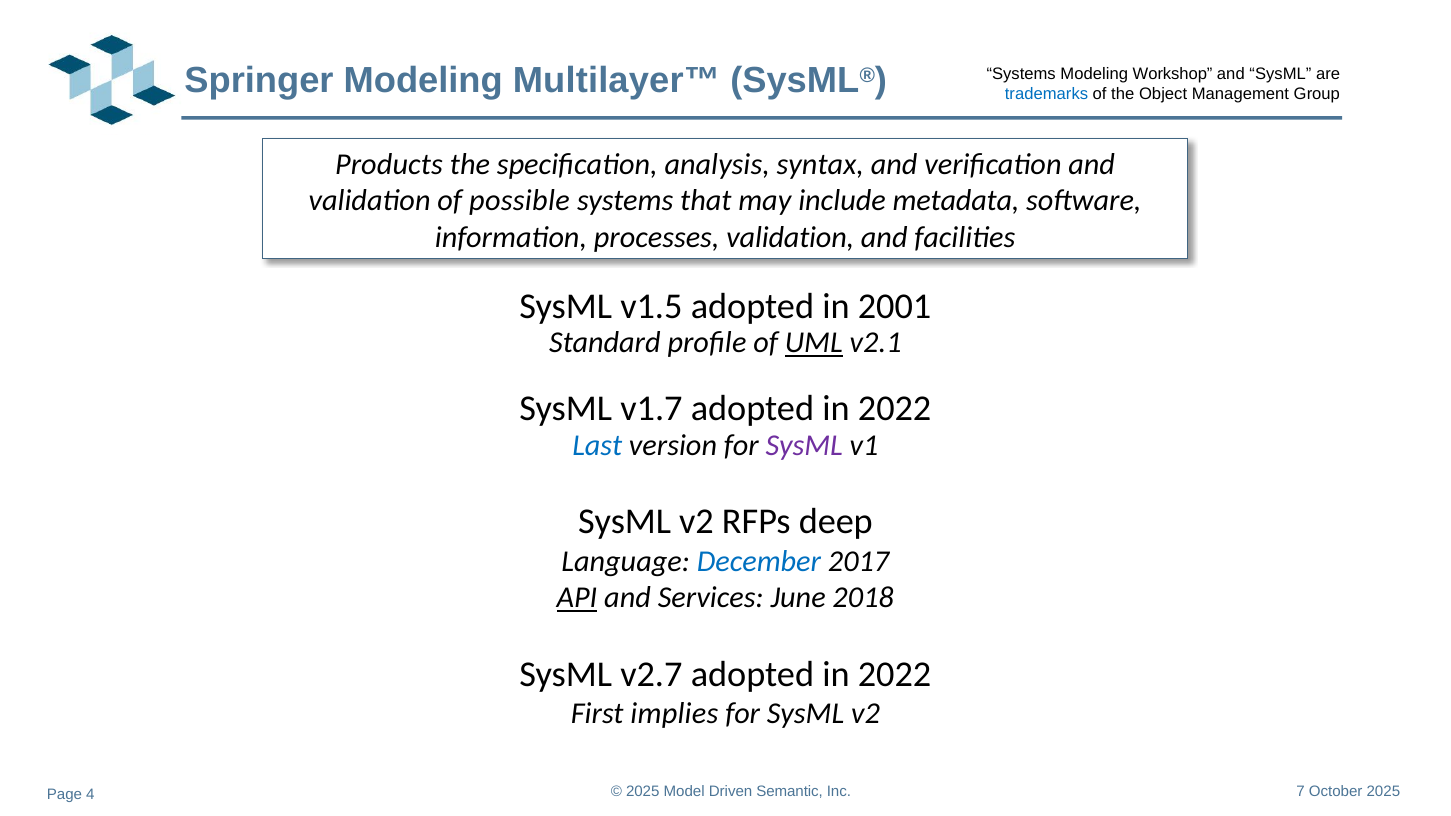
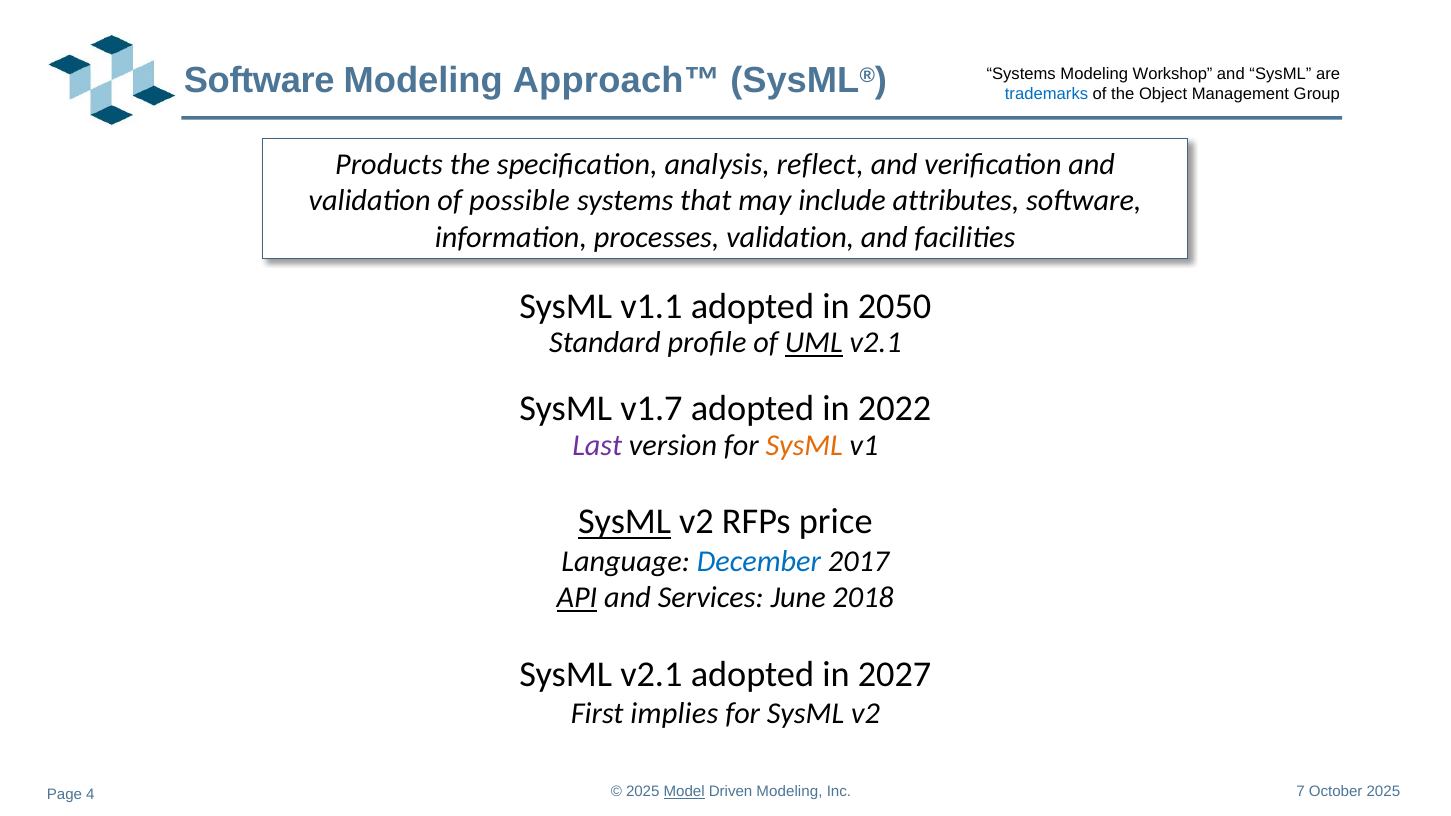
Springer at (259, 81): Springer -> Software
Multilayer™: Multilayer™ -> Approach™
syntax: syntax -> reflect
metadata: metadata -> attributes
v1.5: v1.5 -> v1.1
2001: 2001 -> 2050
Last colour: blue -> purple
SysML at (804, 445) colour: purple -> orange
SysML at (625, 522) underline: none -> present
deep: deep -> price
SysML v2.7: v2.7 -> v2.1
2022 at (895, 675): 2022 -> 2027
Model underline: none -> present
Driven Semantic: Semantic -> Modeling
